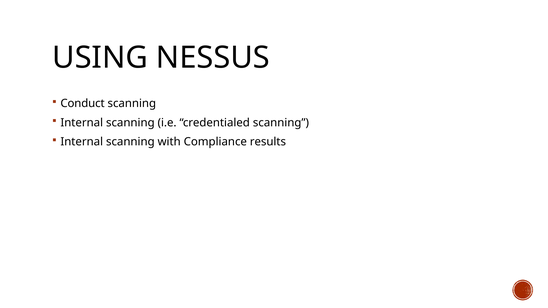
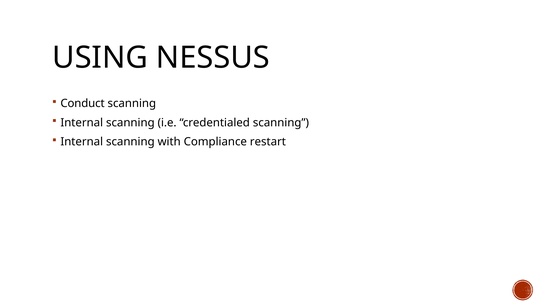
results: results -> restart
